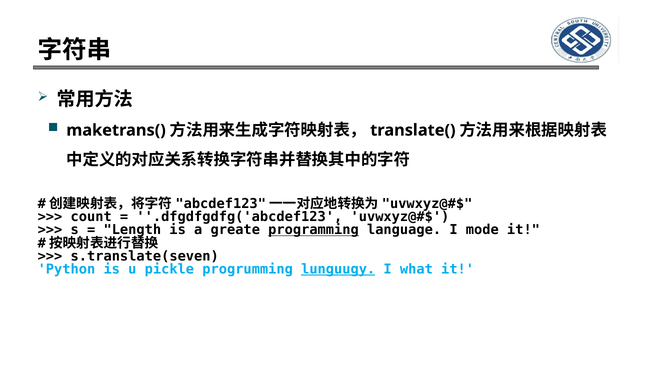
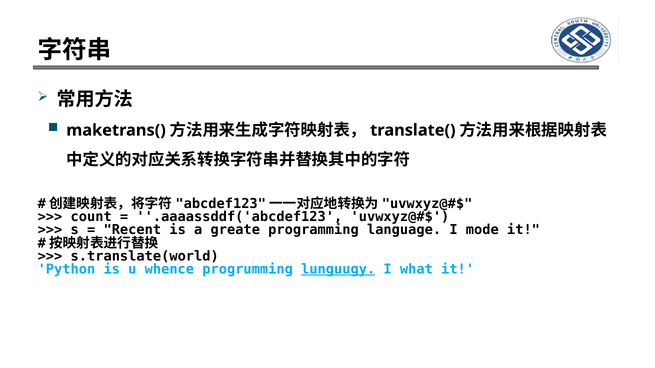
.dfgdfgdfg('abcdef123: .dfgdfgdfg('abcdef123 -> .aaaassddf('abcdef123
Length: Length -> Recent
programming underline: present -> none
s.translate(seven: s.translate(seven -> s.translate(world
pickle: pickle -> whence
